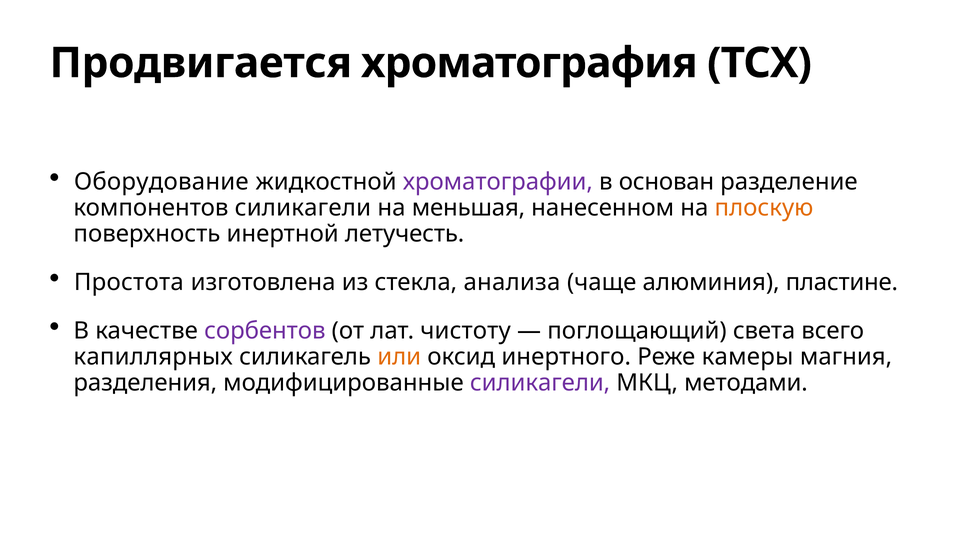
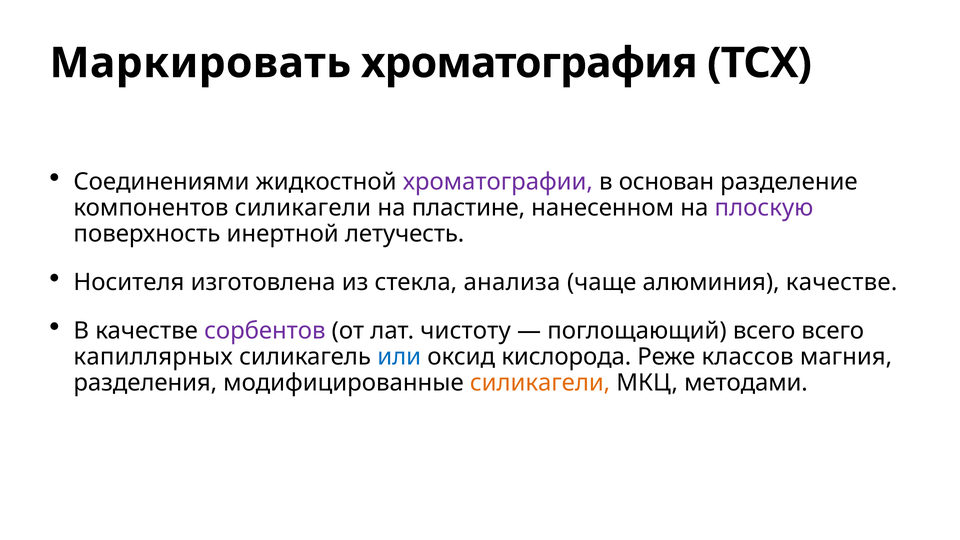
Продвигается: Продвигается -> Маркировать
Оборудование: Оборудование -> Соединениями
меньшая: меньшая -> пластине
плоскую colour: orange -> purple
Простота: Простота -> Носителя
алюминия пластине: пластине -> качестве
поглощающий света: света -> всего
или colour: orange -> blue
инертного: инертного -> кислорода
камеры: камеры -> классов
силикагели at (540, 383) colour: purple -> orange
